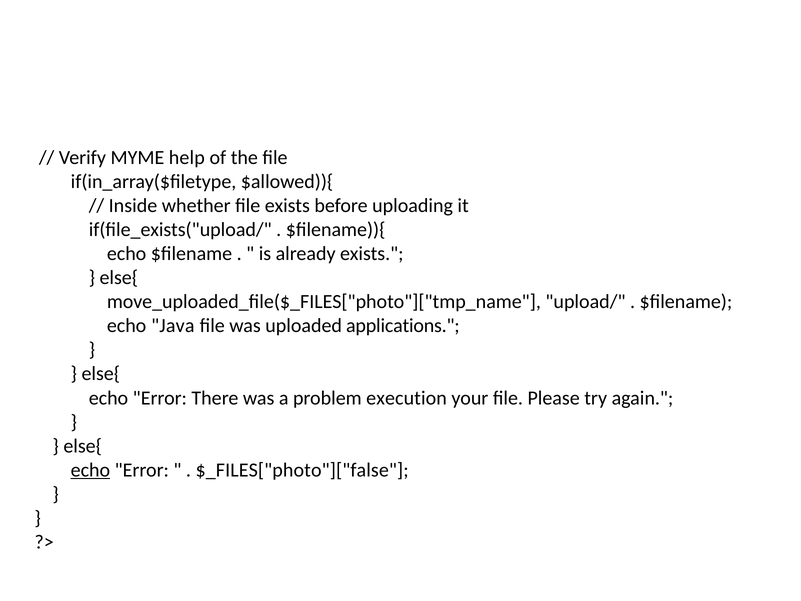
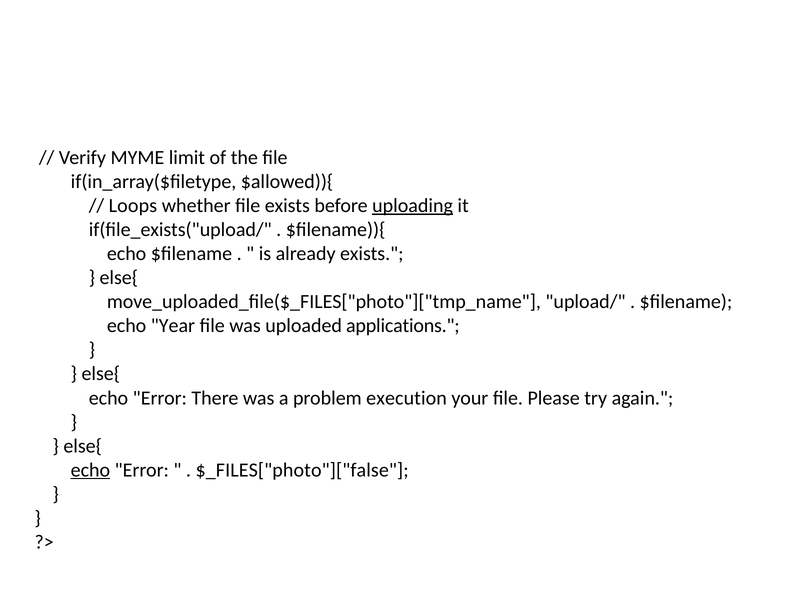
help: help -> limit
Inside: Inside -> Loops
uploading underline: none -> present
Java: Java -> Year
